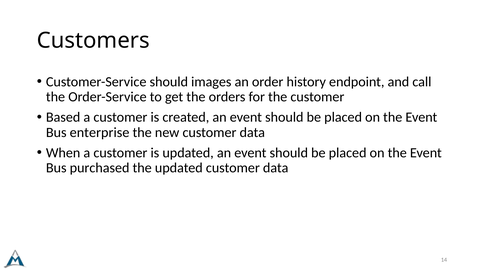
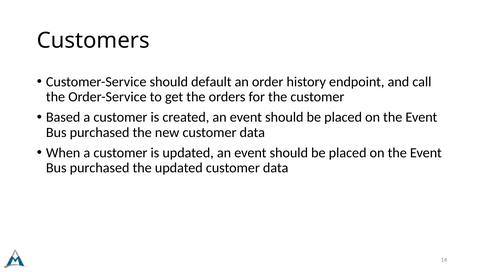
images: images -> default
enterprise at (100, 133): enterprise -> purchased
